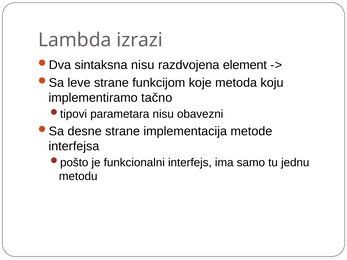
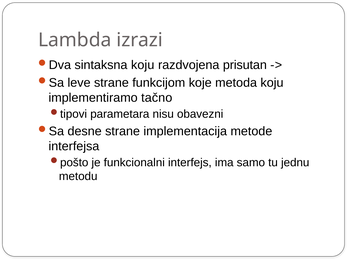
sintaksna nisu: nisu -> koju
element: element -> prisutan
